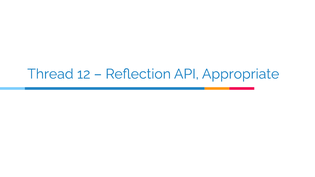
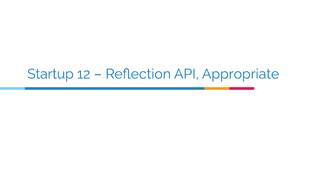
Thread: Thread -> Startup
